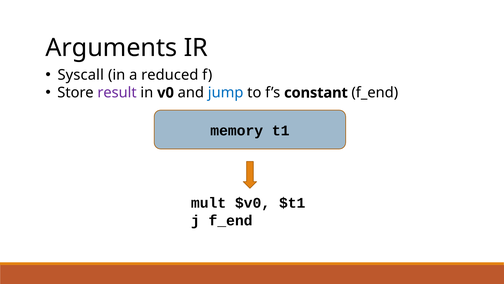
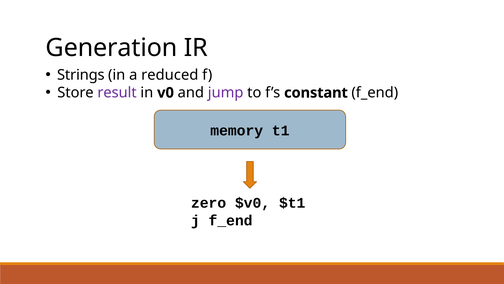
Arguments: Arguments -> Generation
Syscall: Syscall -> Strings
jump colour: blue -> purple
mult: mult -> zero
